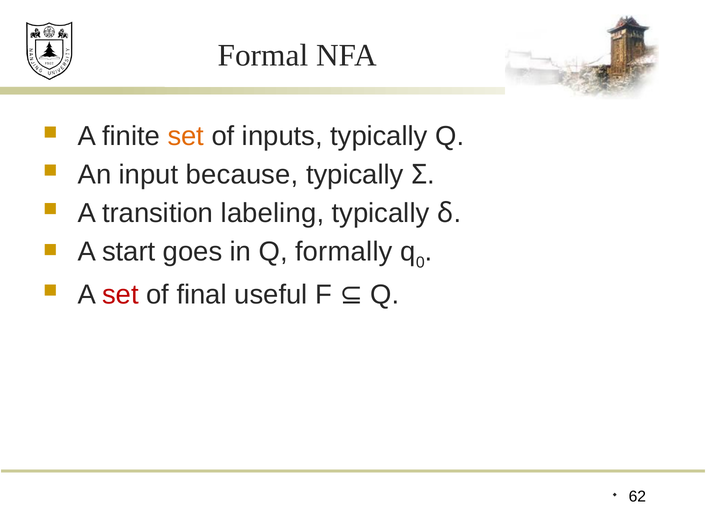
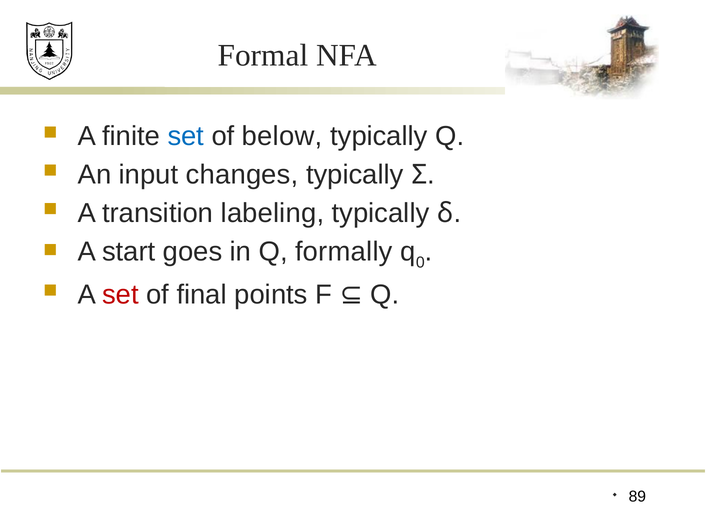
set at (186, 137) colour: orange -> blue
inputs: inputs -> below
because: because -> changes
useful: useful -> points
62: 62 -> 89
